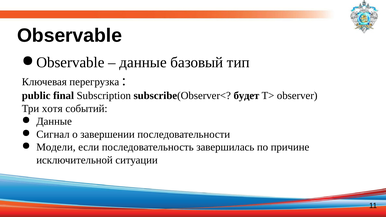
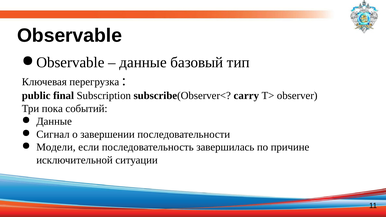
будет: будет -> carry
хотя: хотя -> пока
